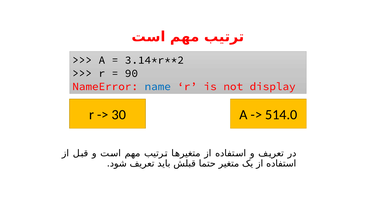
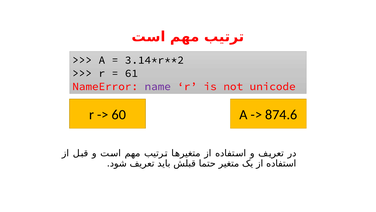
90: 90 -> 61
name colour: blue -> purple
display: display -> unicode
30: 30 -> 60
514.0: 514.0 -> 874.6
